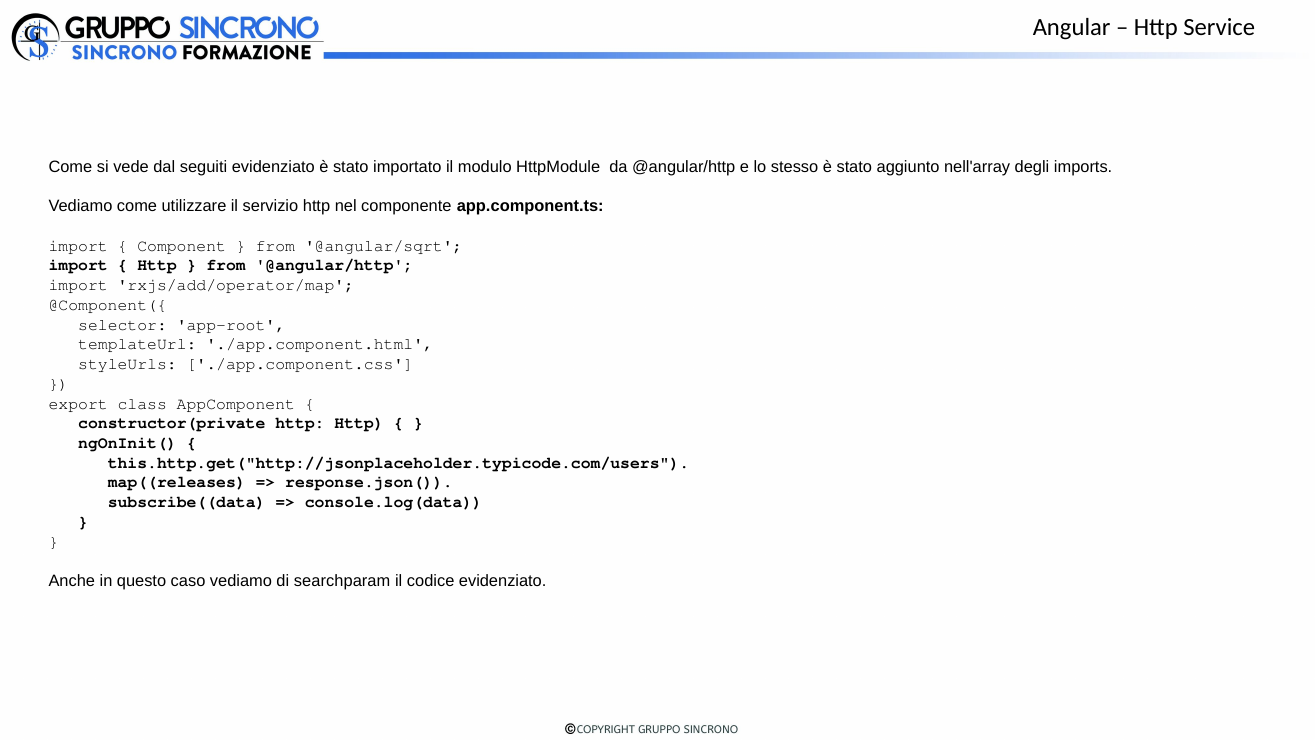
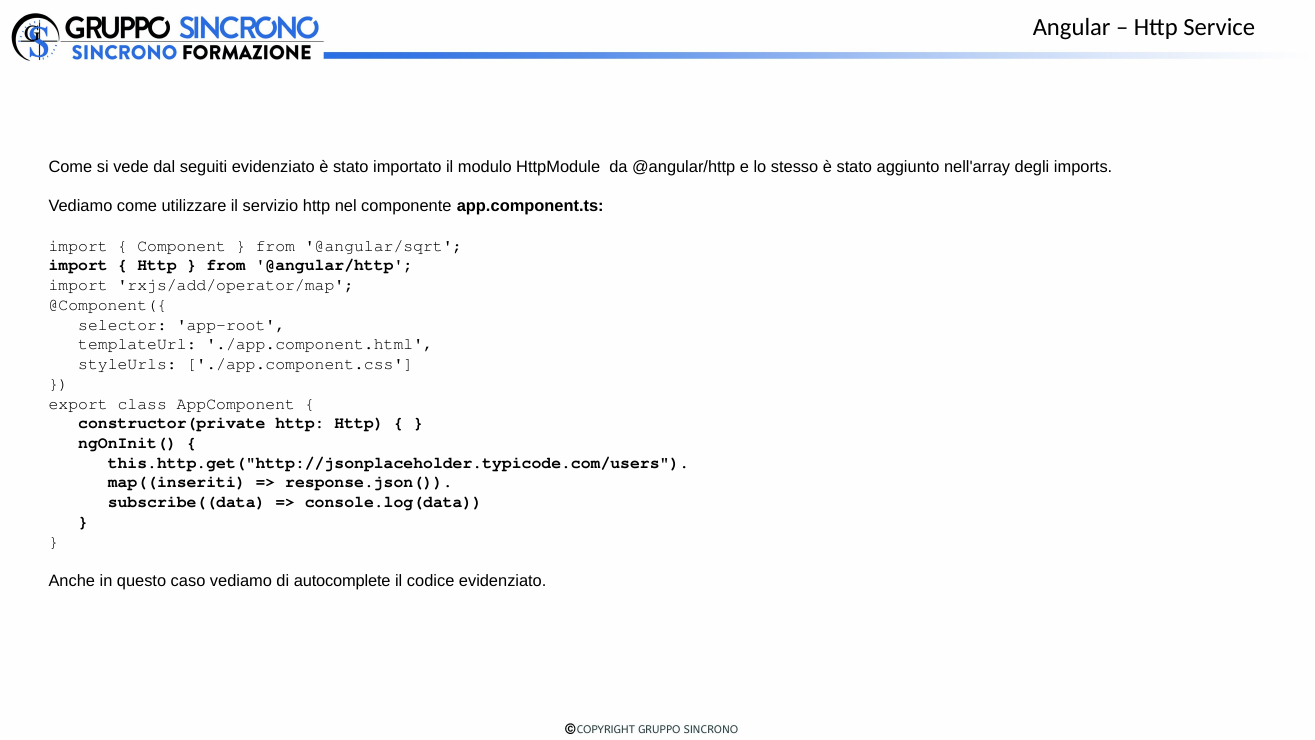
map((releases: map((releases -> map((inseriti
searchparam: searchparam -> autocomplete
